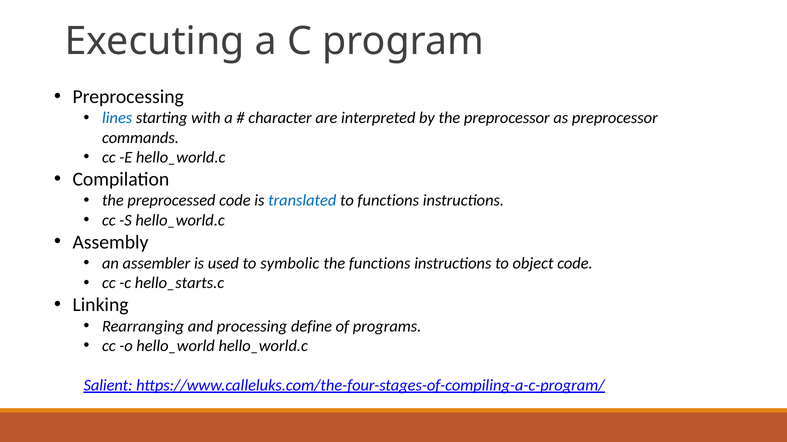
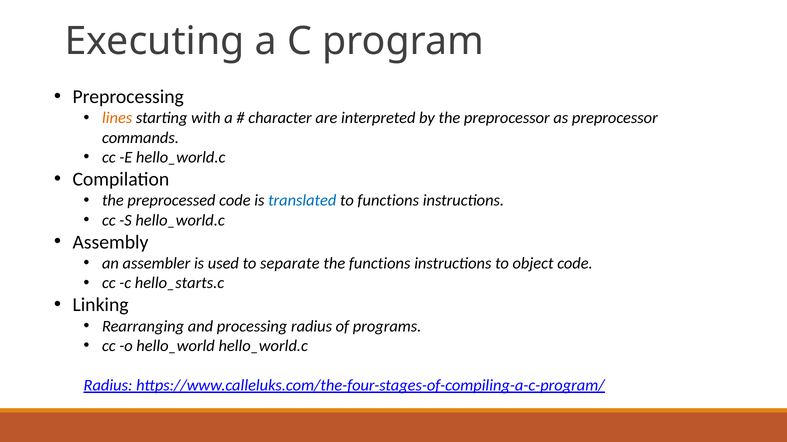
lines colour: blue -> orange
symbolic: symbolic -> separate
processing define: define -> radius
Salient at (108, 386): Salient -> Radius
